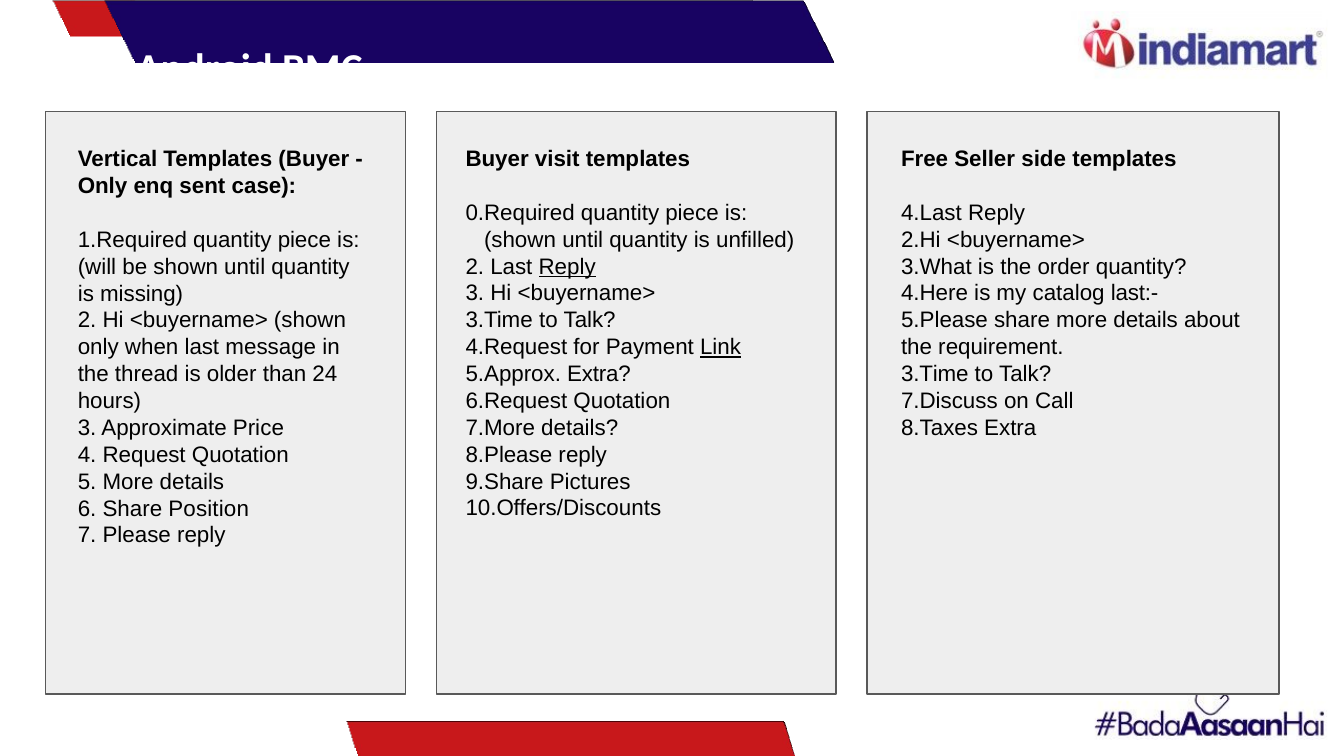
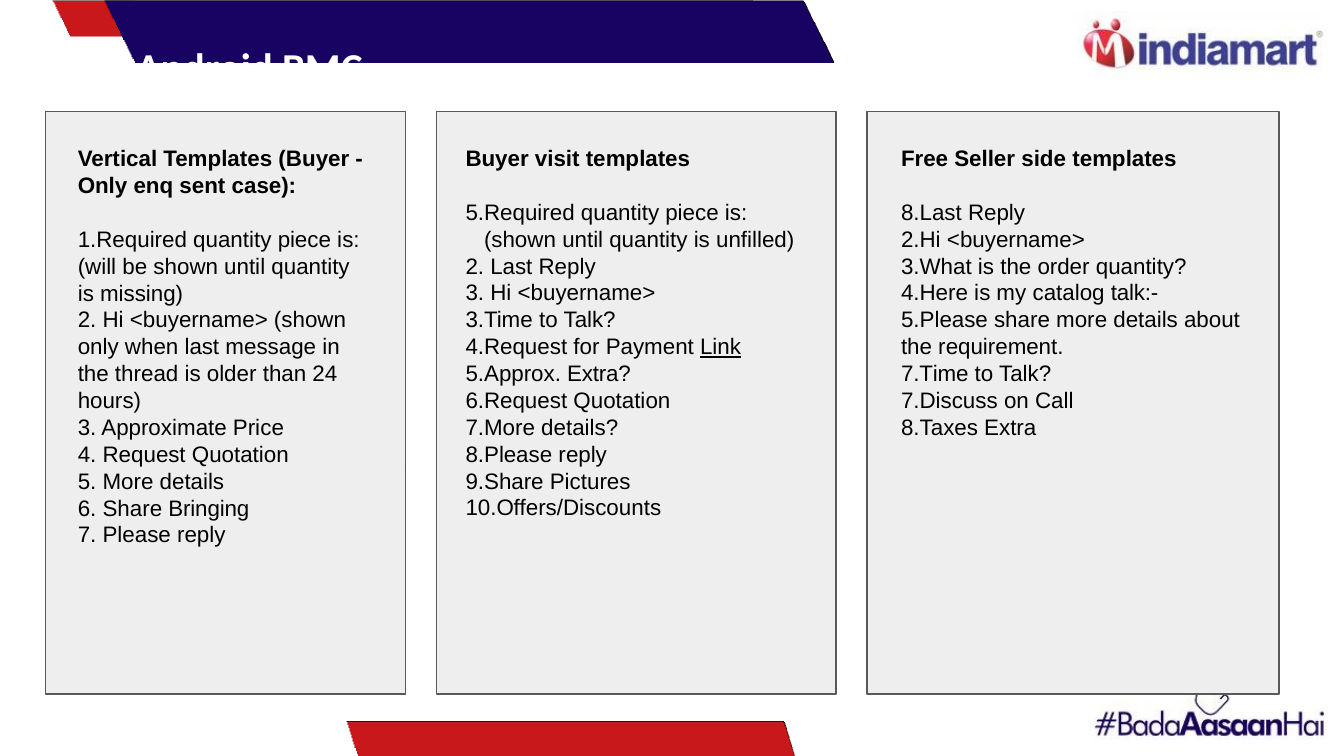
0.Required: 0.Required -> 5.Required
4.Last: 4.Last -> 8.Last
Reply at (567, 267) underline: present -> none
last:-: last:- -> talk:-
3.Time at (935, 374): 3.Time -> 7.Time
Position: Position -> Bringing
